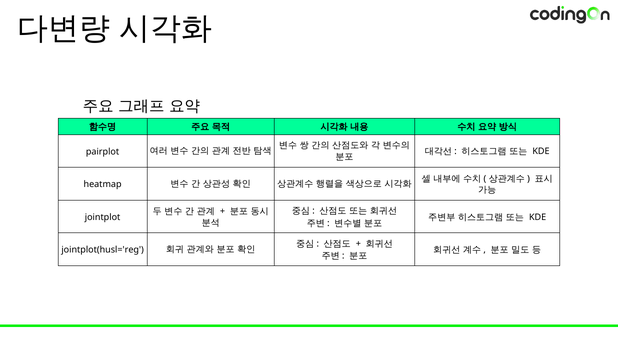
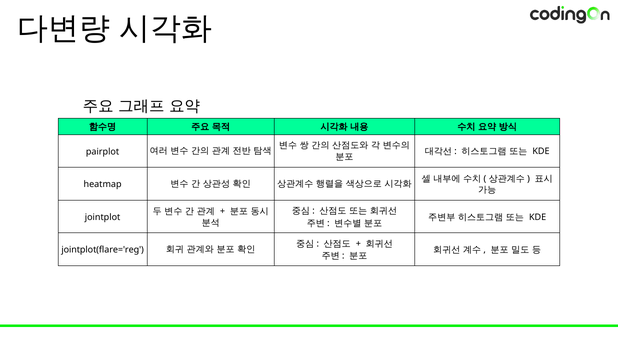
jointplot(husl='reg: jointplot(husl='reg -> jointplot(flare='reg
